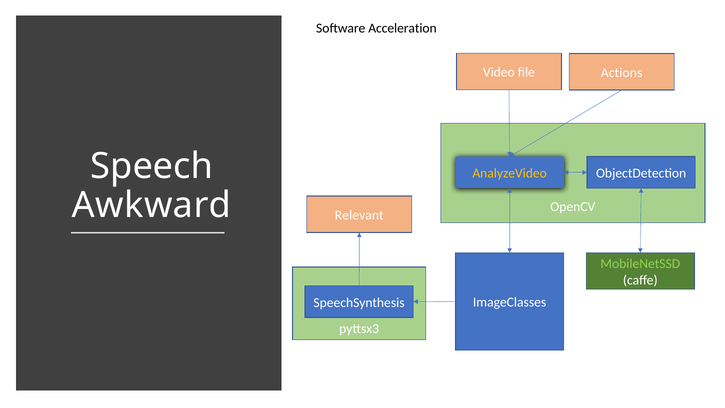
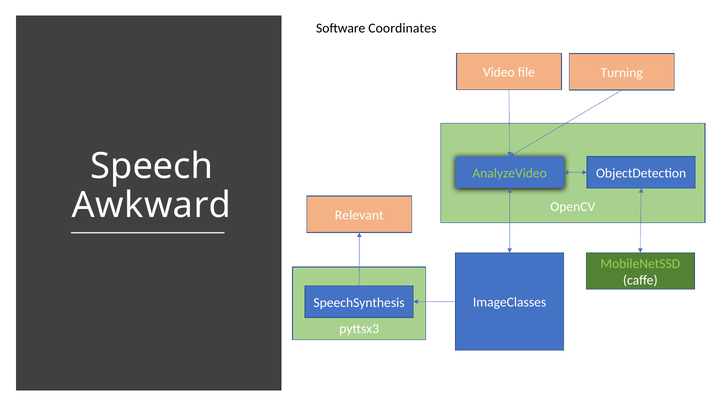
Acceleration: Acceleration -> Coordinates
Actions: Actions -> Turning
AnalyzeVideo colour: yellow -> light green
